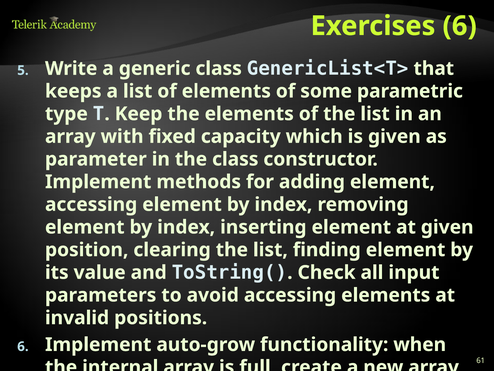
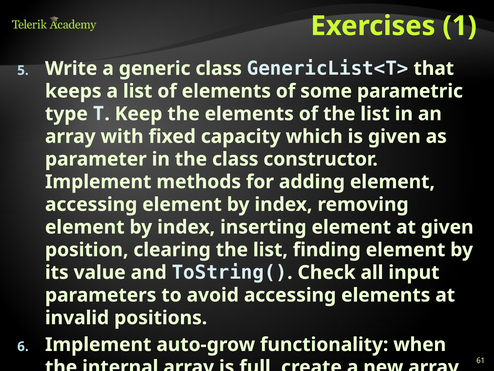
Exercises 6: 6 -> 1
